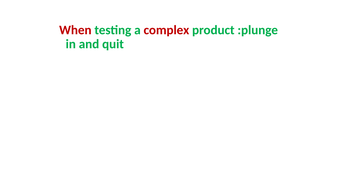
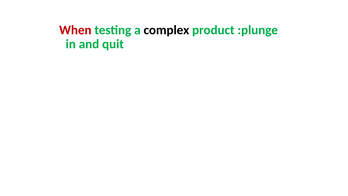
complex colour: red -> black
